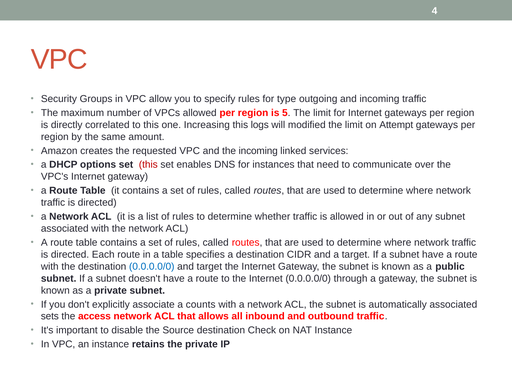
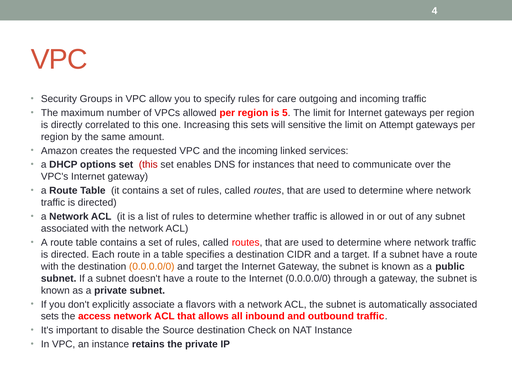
type: type -> care
this logs: logs -> sets
modified: modified -> sensitive
0.0.0.0/0 at (152, 266) colour: blue -> orange
counts: counts -> flavors
